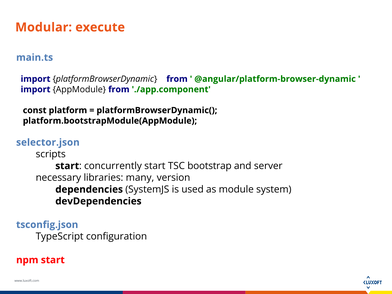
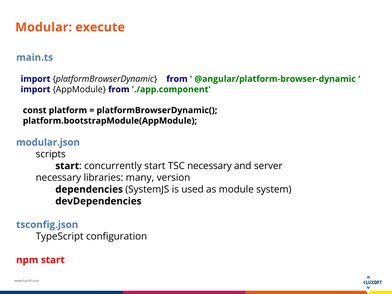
selector.json: selector.json -> modular.json
TSC bootstrap: bootstrap -> necessary
